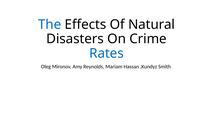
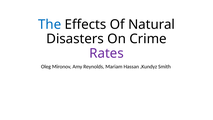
Rates colour: blue -> purple
